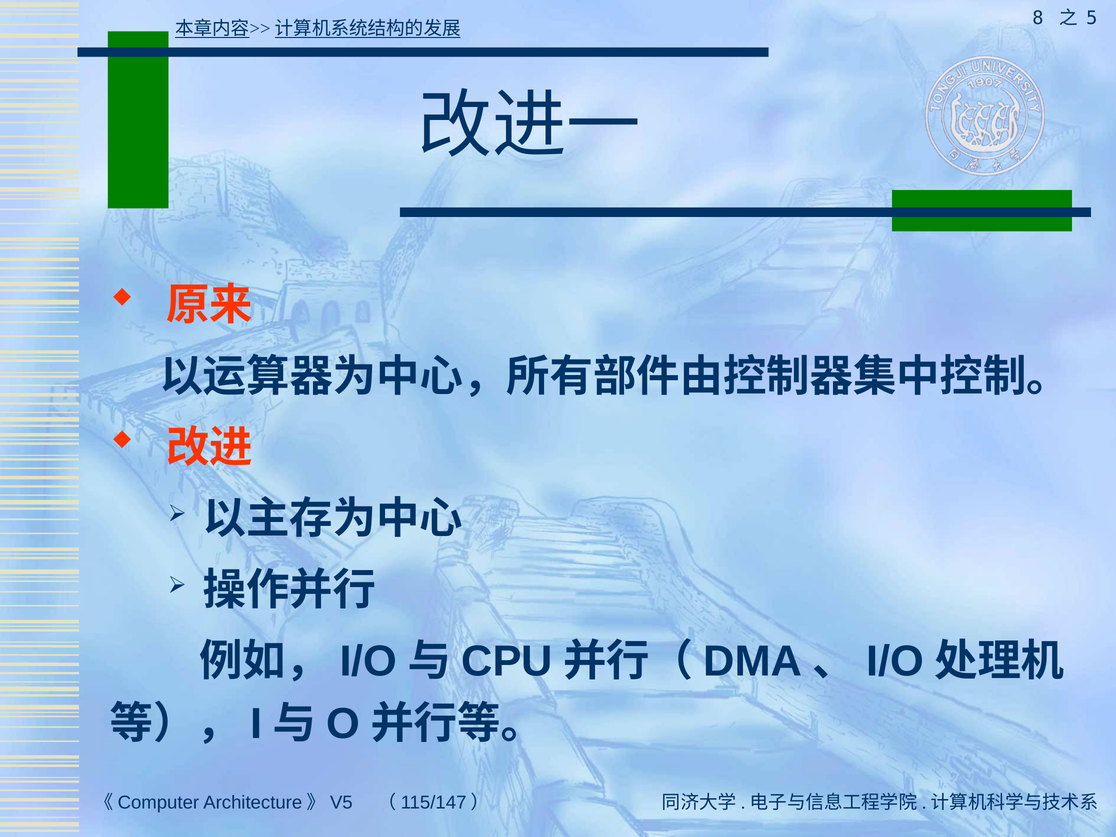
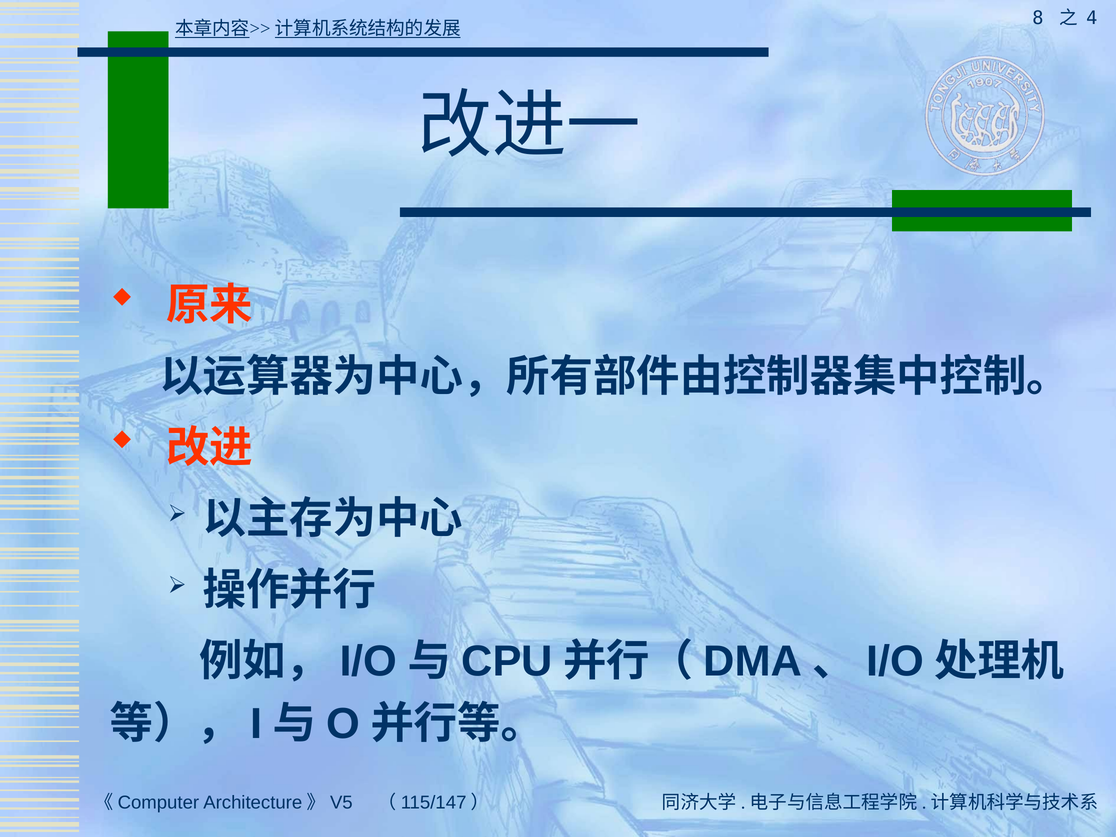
5: 5 -> 4
